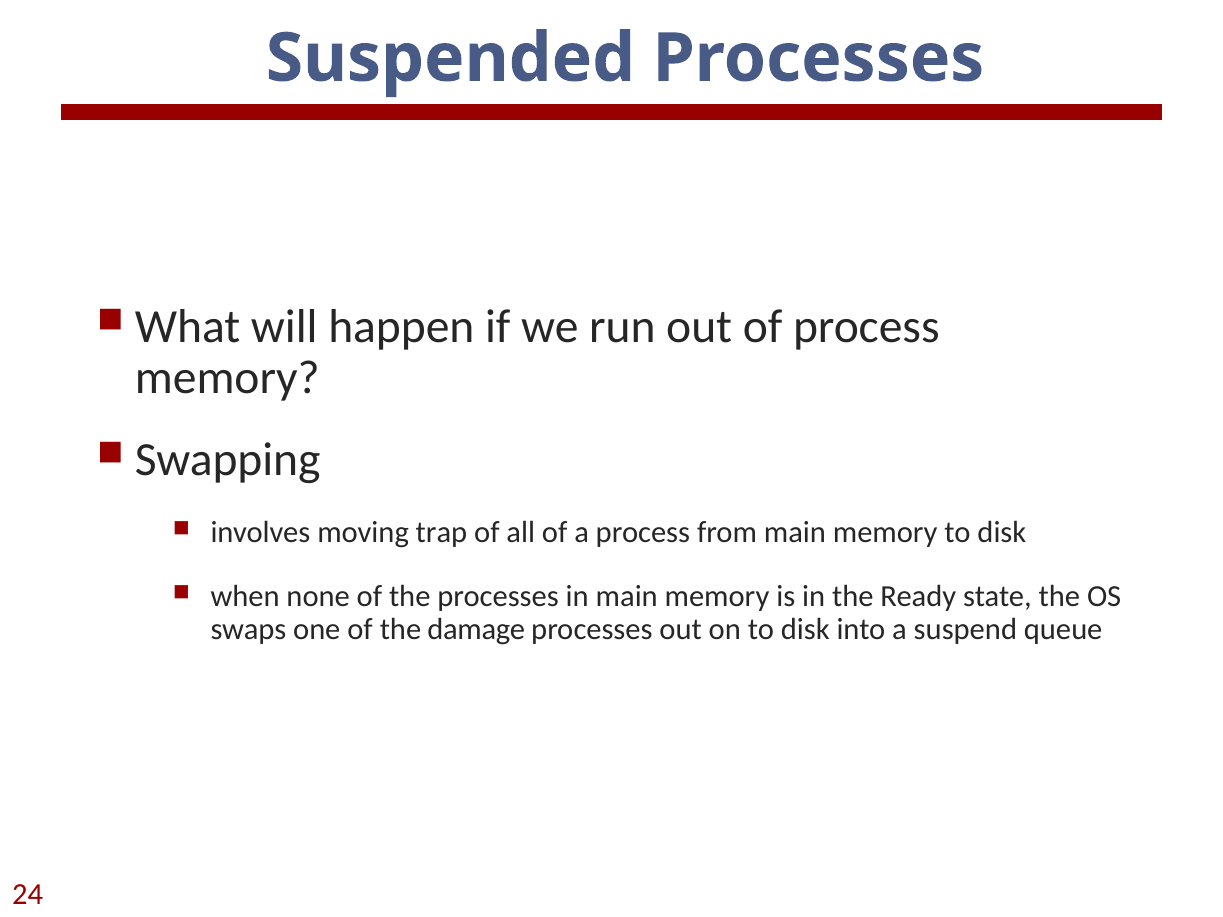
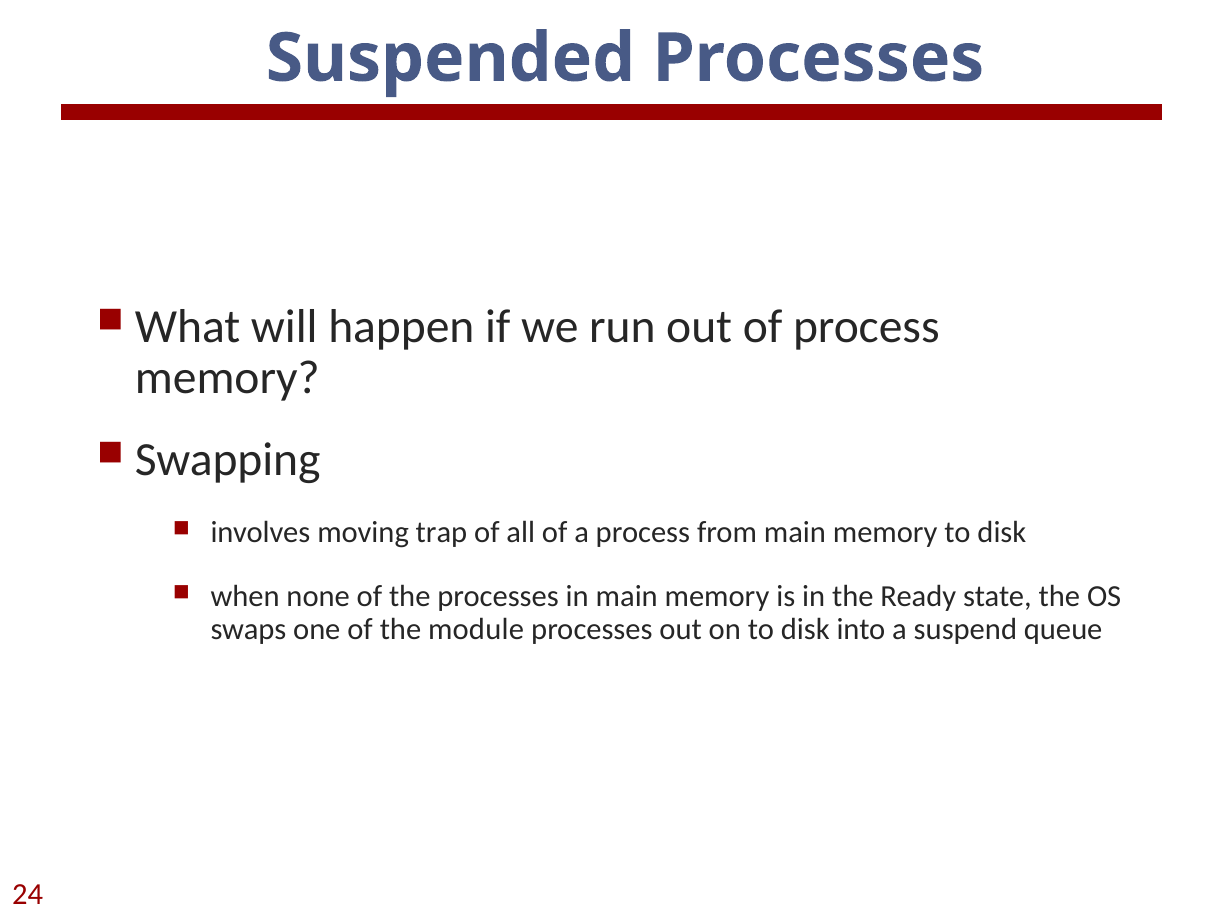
damage: damage -> module
